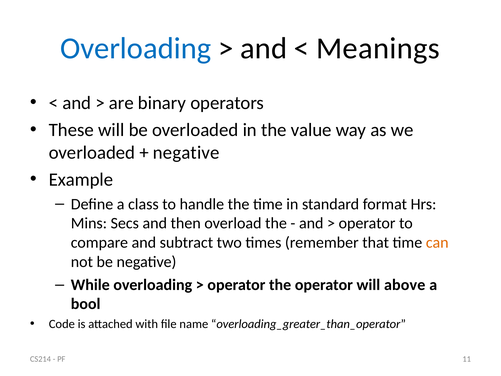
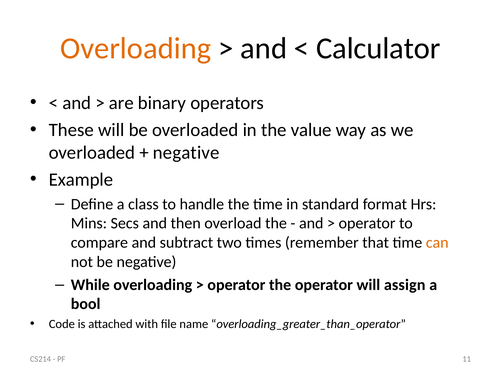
Overloading at (136, 48) colour: blue -> orange
Meanings: Meanings -> Calculator
above: above -> assign
